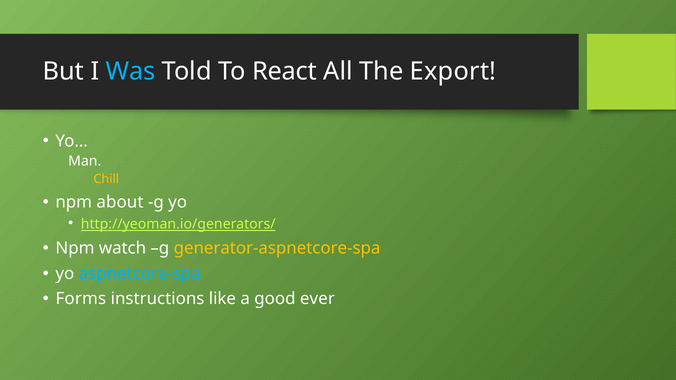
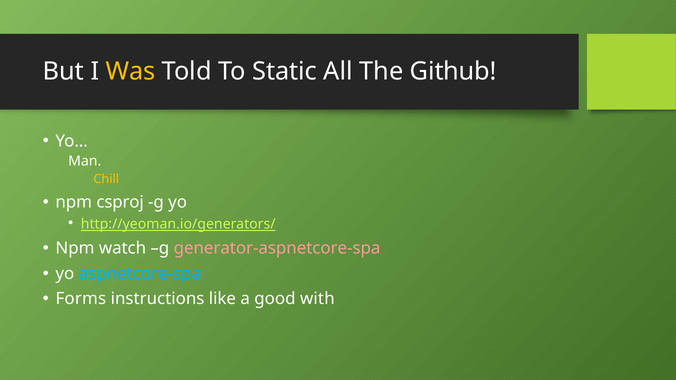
Was colour: light blue -> yellow
React: React -> Static
Export: Export -> Github
about: about -> csproj
generator-aspnetcore-spa colour: yellow -> pink
ever: ever -> with
